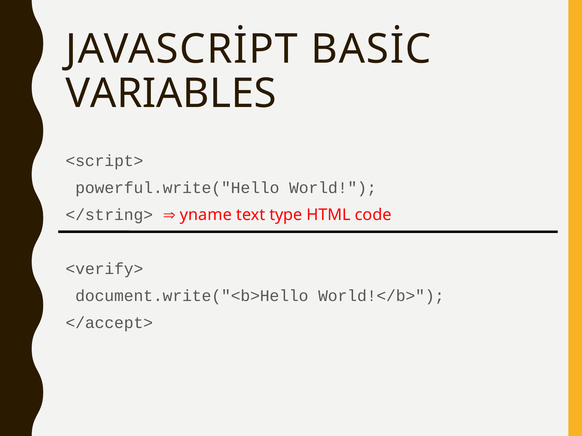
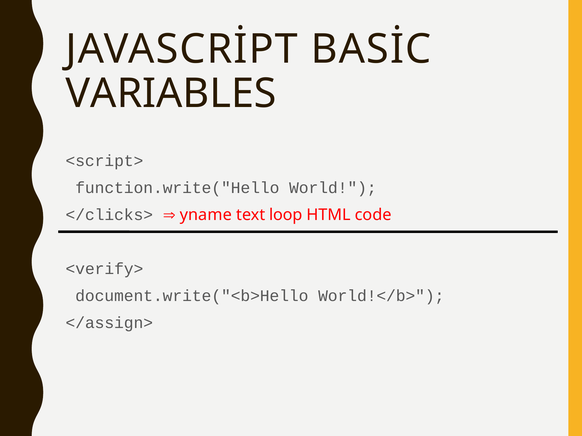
powerful.write("Hello: powerful.write("Hello -> function.write("Hello
</string>: </string> -> </clicks>
type: type -> loop
</accept>: </accept> -> </assign>
